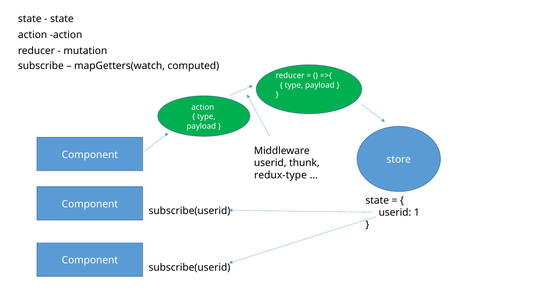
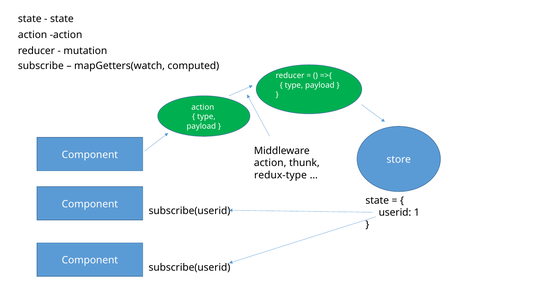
userid at (270, 163): userid -> action
